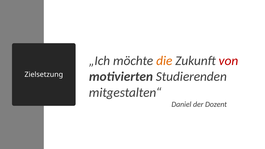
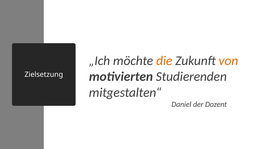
von colour: red -> orange
